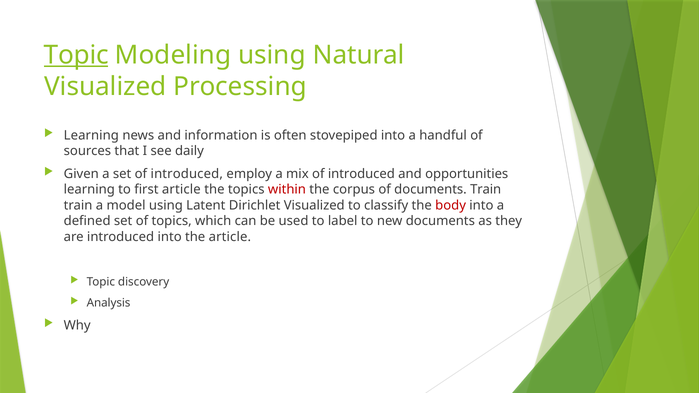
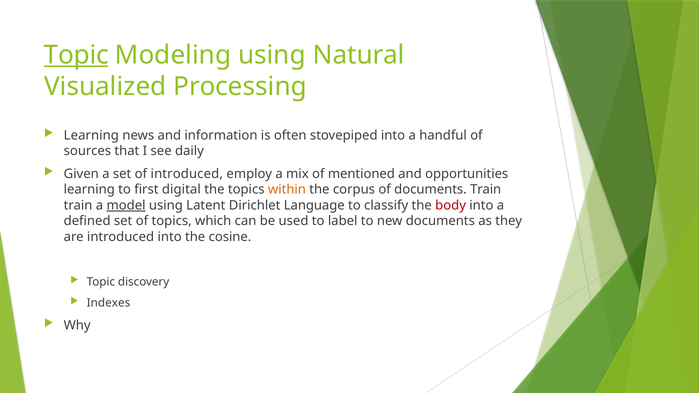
mix of introduced: introduced -> mentioned
first article: article -> digital
within colour: red -> orange
model underline: none -> present
Dirichlet Visualized: Visualized -> Language
the article: article -> cosine
Analysis: Analysis -> Indexes
